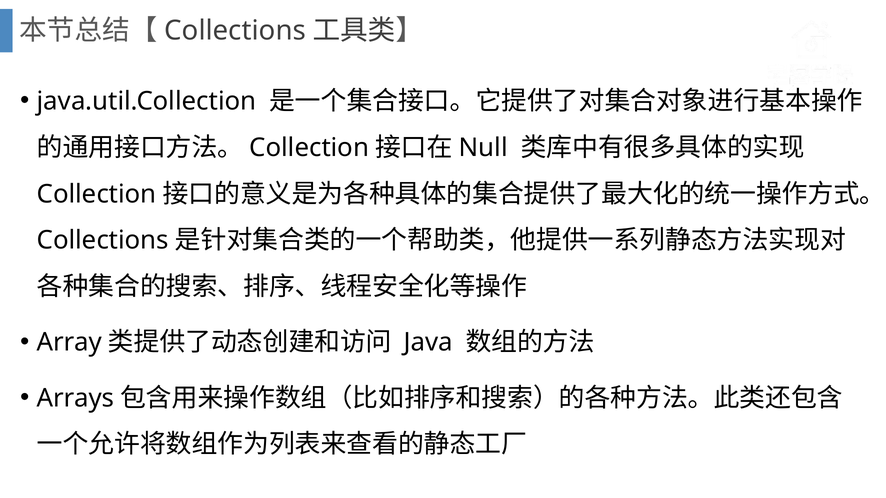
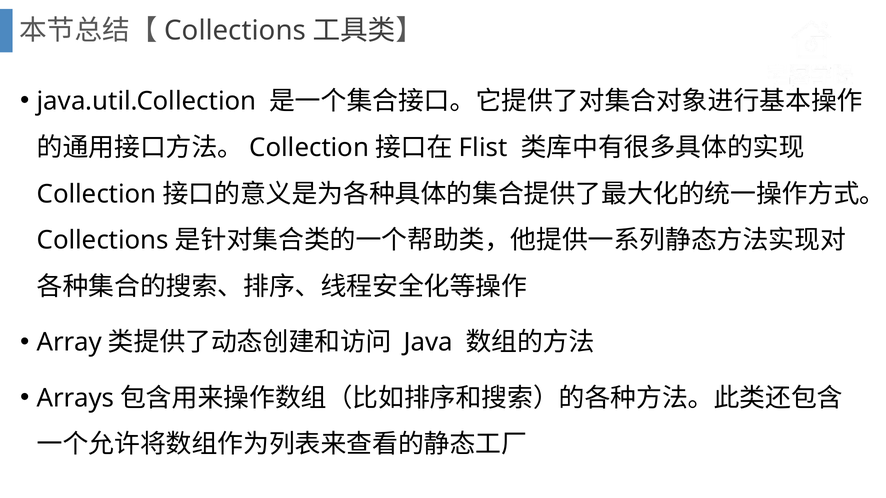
Null: Null -> Flist
